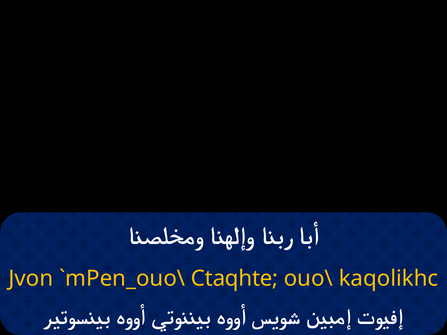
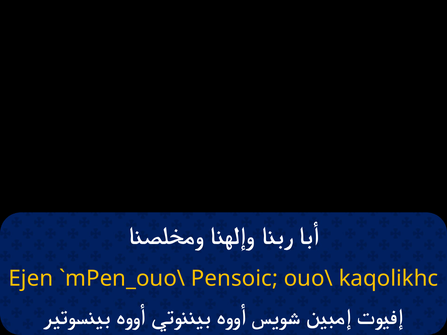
Jvon: Jvon -> Ejen
Ctaqhte: Ctaqhte -> Pensoic
